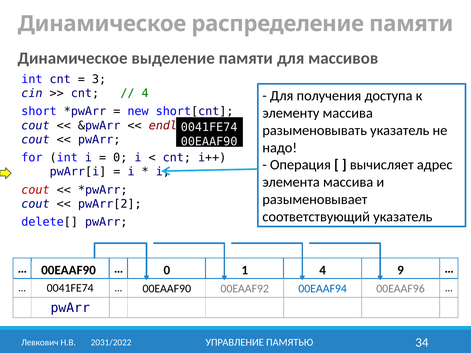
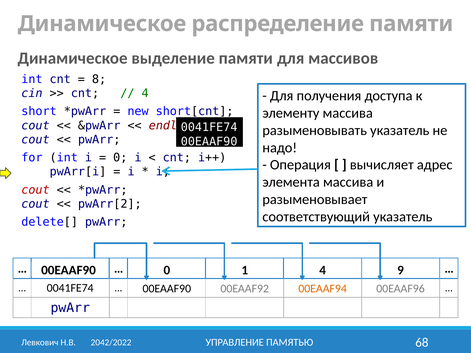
3: 3 -> 8
00EAAF94 colour: blue -> orange
34: 34 -> 68
2031/2022: 2031/2022 -> 2042/2022
